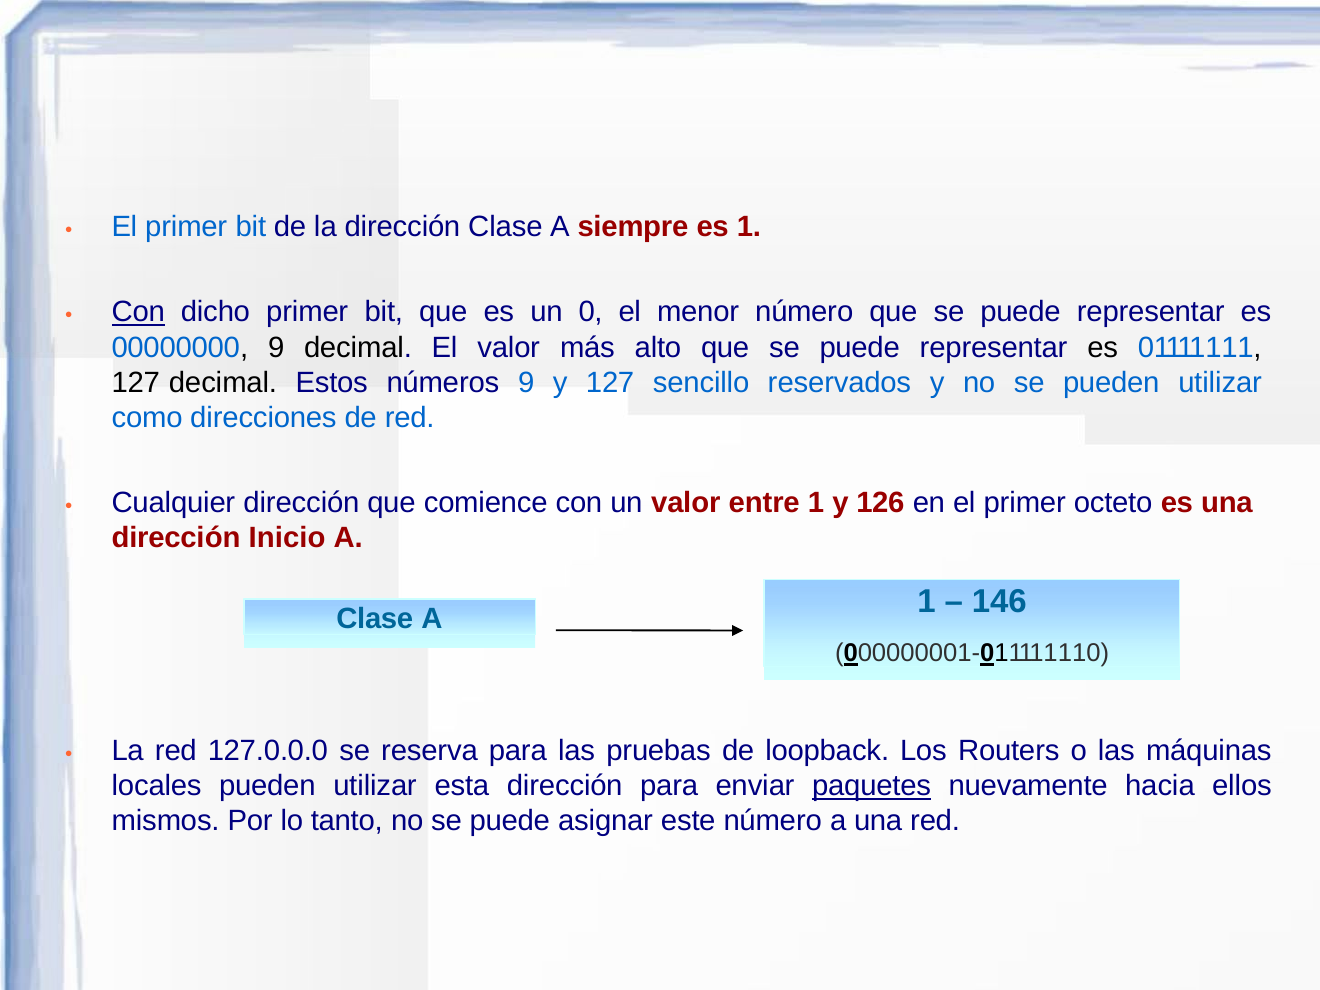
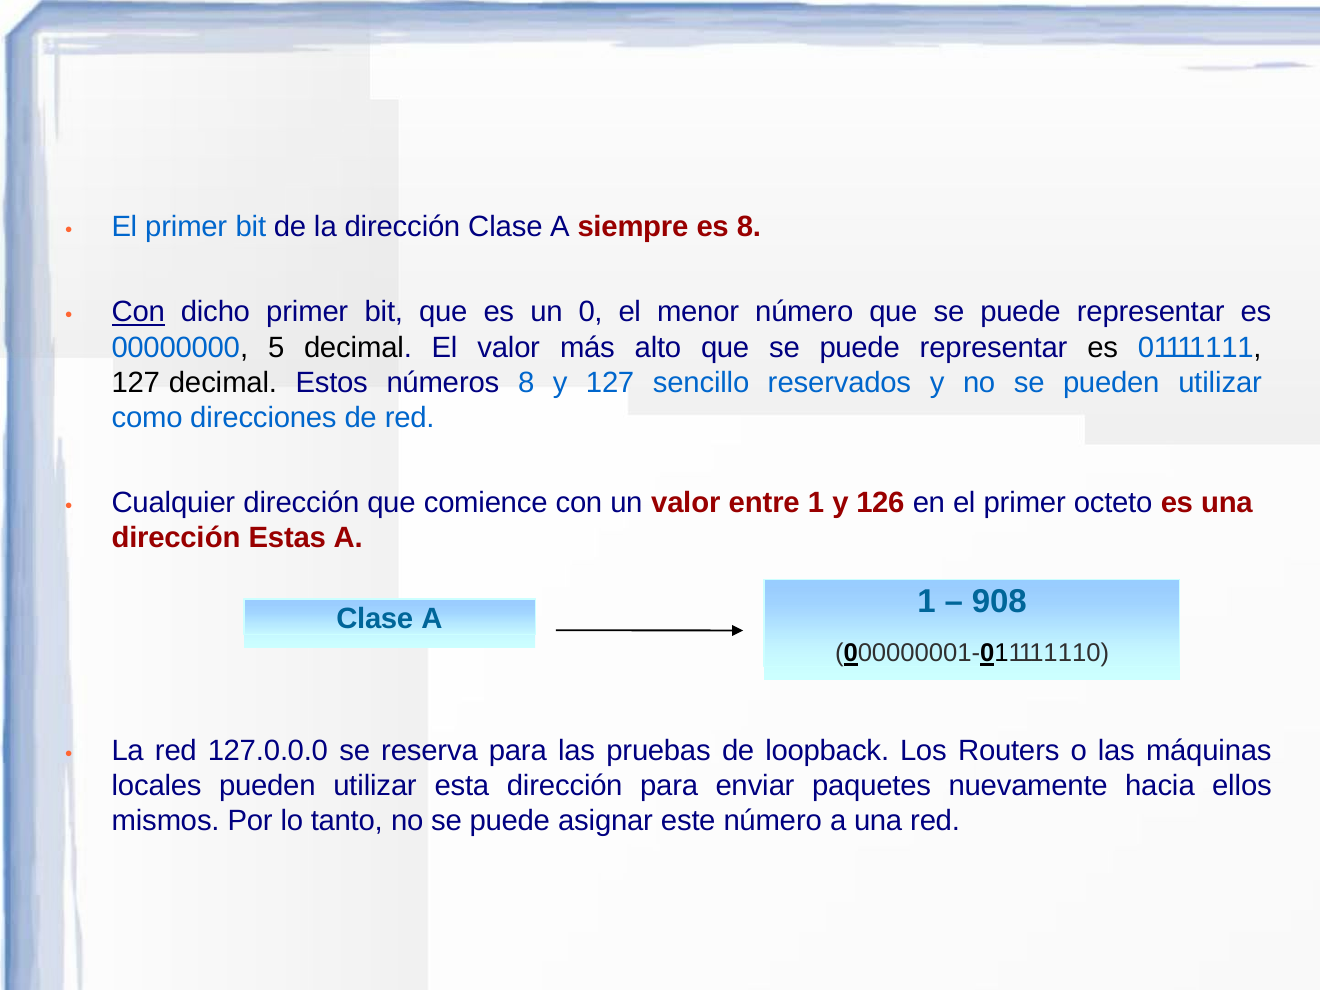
es 1: 1 -> 8
00000000 9: 9 -> 5
números 9: 9 -> 8
Inicio: Inicio -> Estas
146: 146 -> 908
paquetes underline: present -> none
